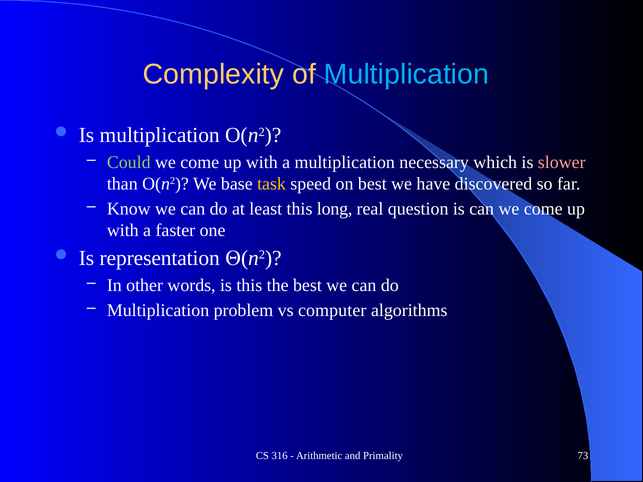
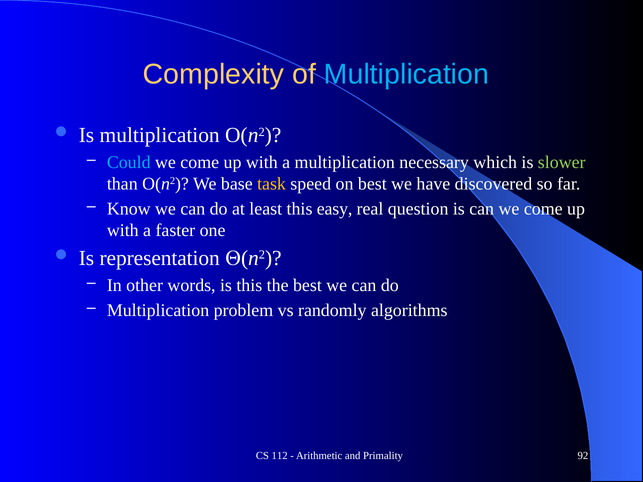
Could colour: light green -> light blue
slower colour: pink -> light green
long: long -> easy
computer: computer -> randomly
316: 316 -> 112
73: 73 -> 92
